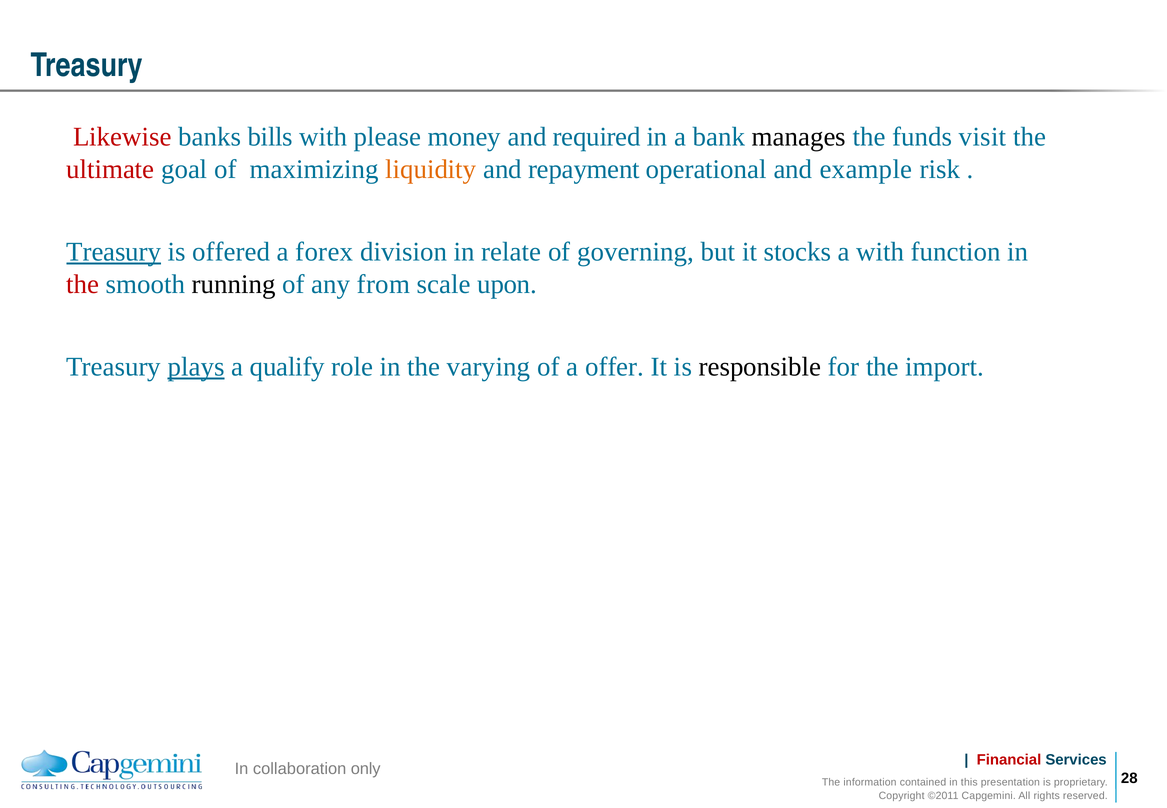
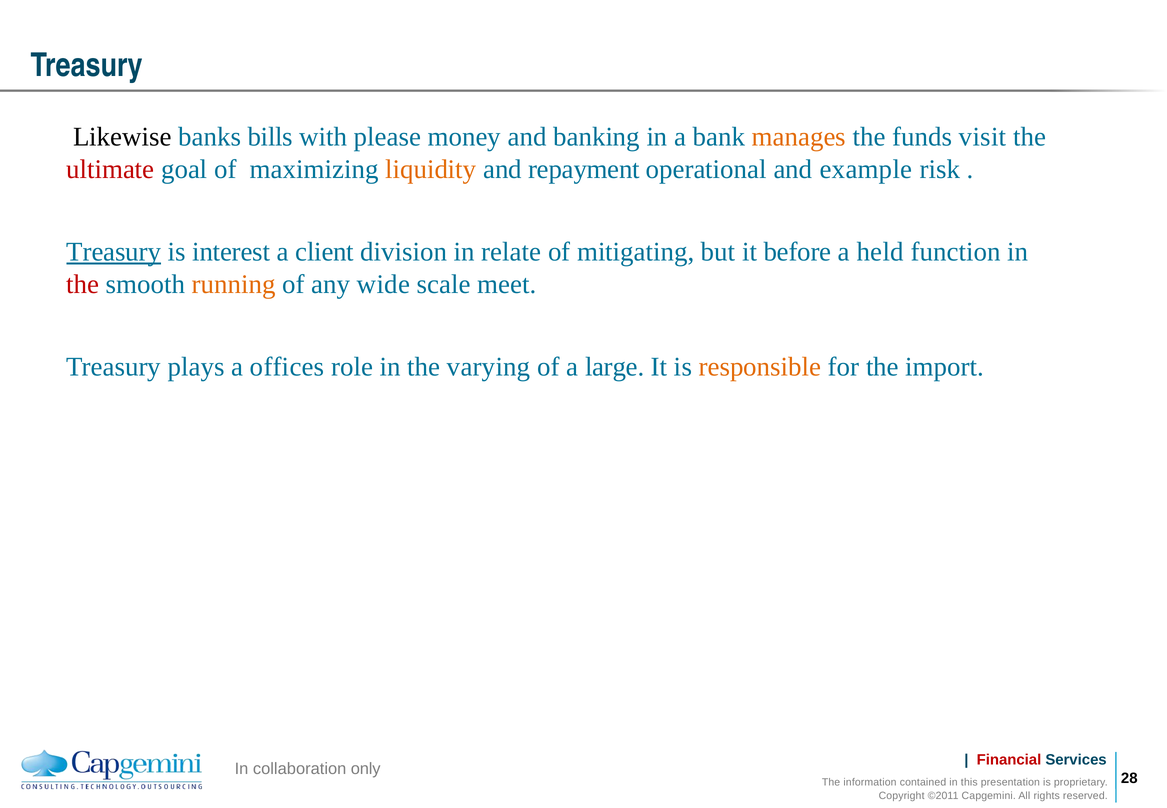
Likewise colour: red -> black
required: required -> banking
manages colour: black -> orange
offered: offered -> interest
forex: forex -> client
governing: governing -> mitigating
stocks: stocks -> before
a with: with -> held
running colour: black -> orange
from: from -> wide
upon: upon -> meet
plays underline: present -> none
qualify: qualify -> offices
offer: offer -> large
responsible colour: black -> orange
